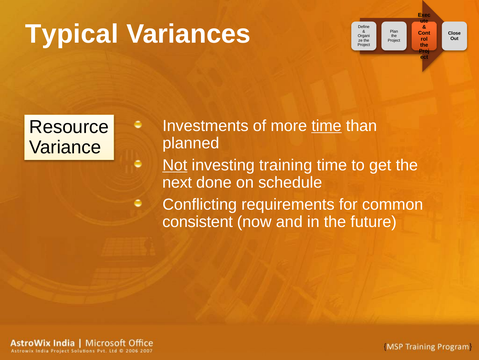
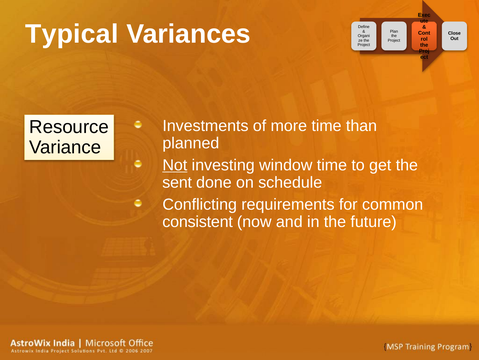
time at (326, 126) underline: present -> none
training: training -> window
next: next -> sent
